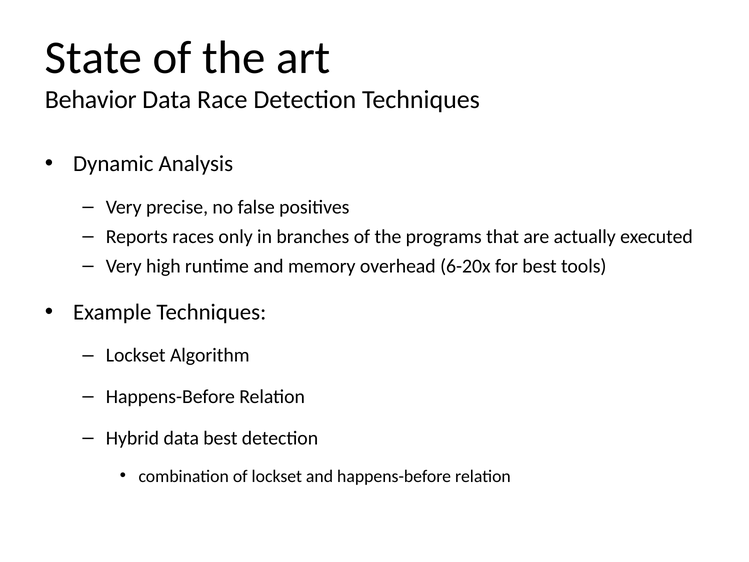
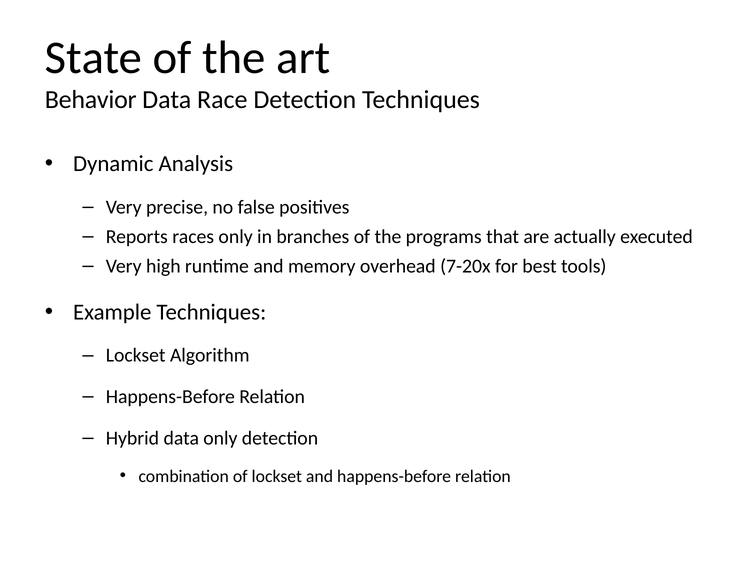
6-20x: 6-20x -> 7-20x
data best: best -> only
